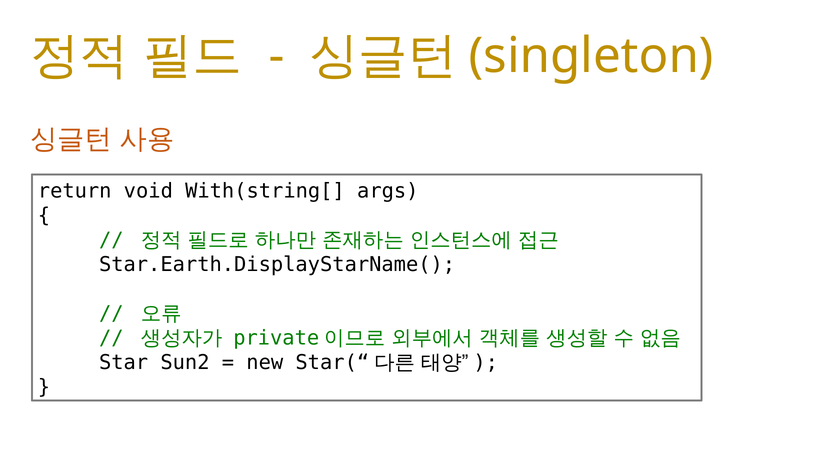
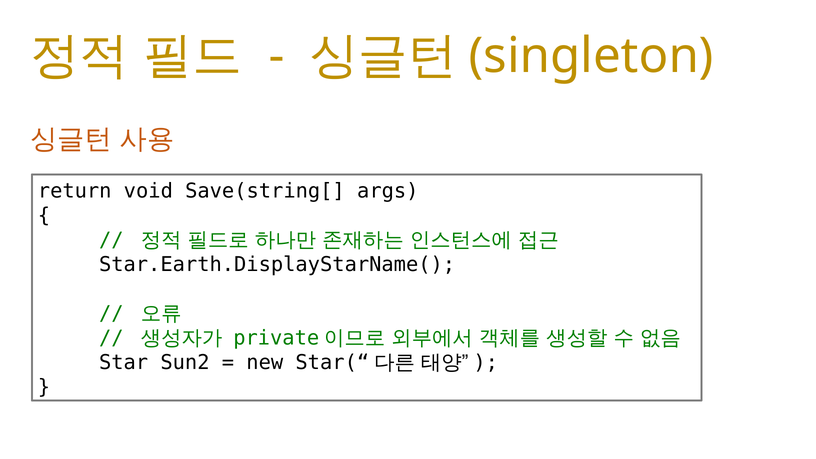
With(string[: With(string[ -> Save(string[
